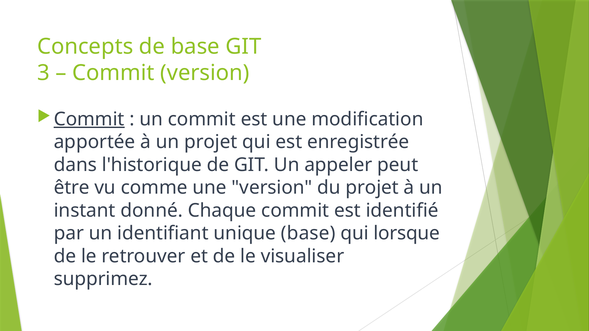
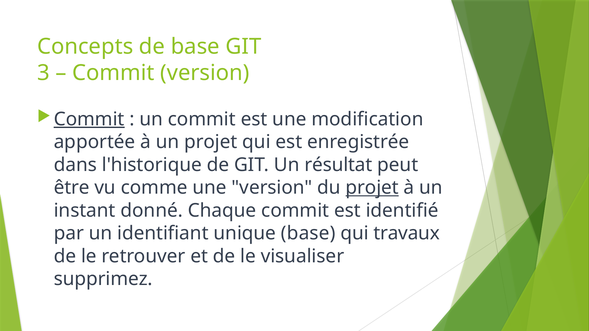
appeler: appeler -> résultat
projet at (372, 188) underline: none -> present
lorsque: lorsque -> travaux
